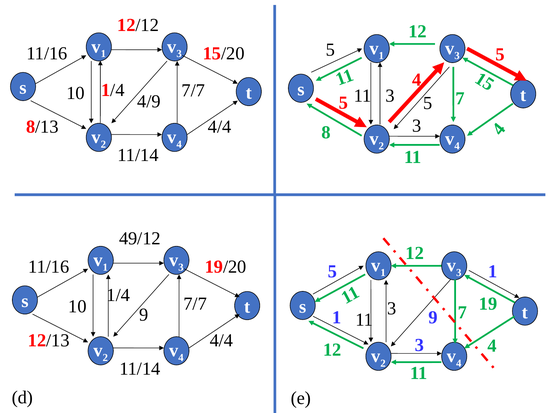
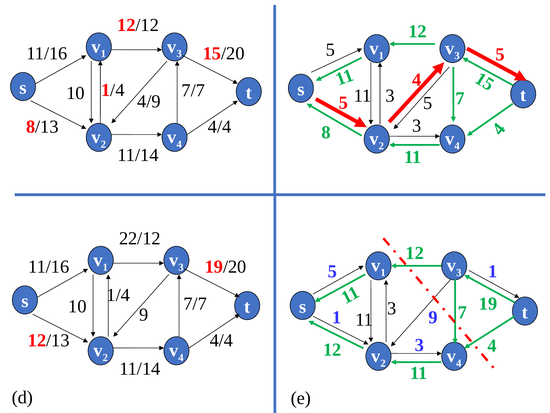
49/12: 49/12 -> 22/12
